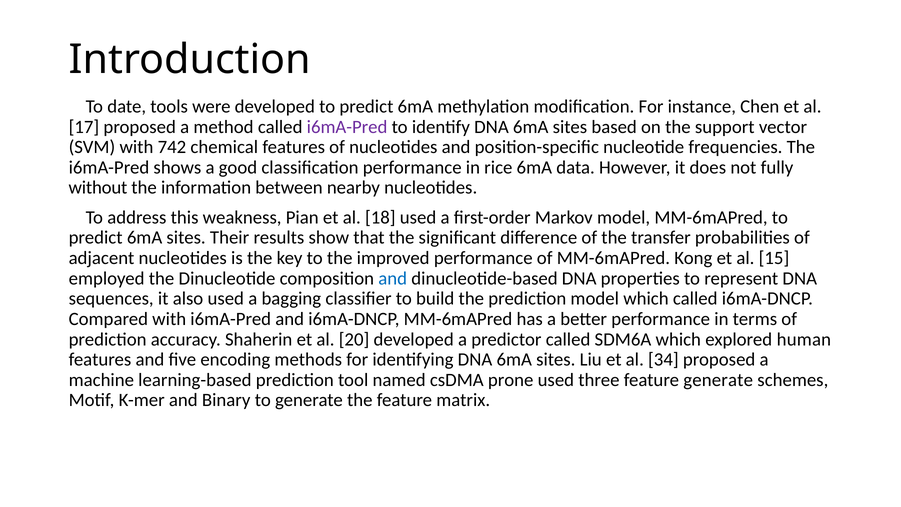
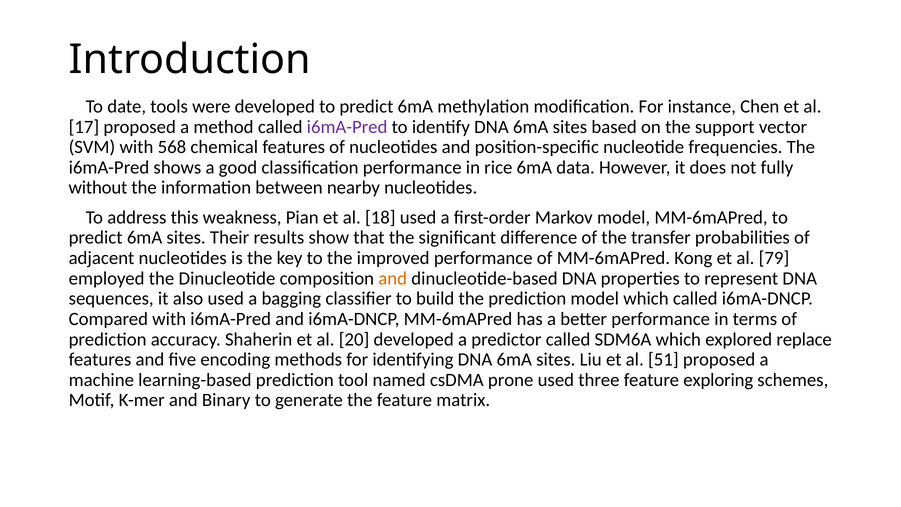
742: 742 -> 568
15: 15 -> 79
and at (393, 278) colour: blue -> orange
human: human -> replace
34: 34 -> 51
feature generate: generate -> exploring
